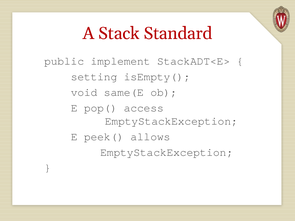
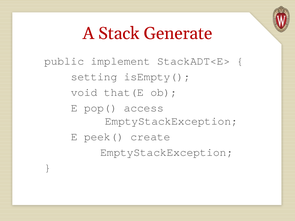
Standard: Standard -> Generate
same(E: same(E -> that(E
allows: allows -> create
